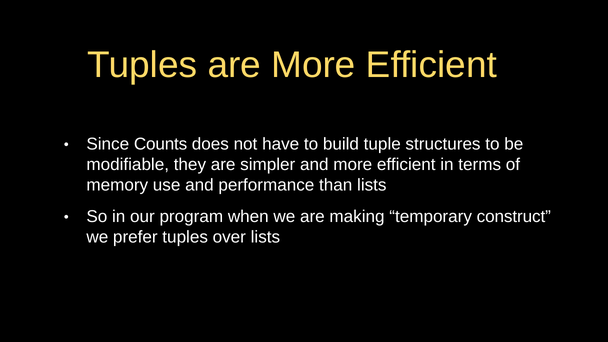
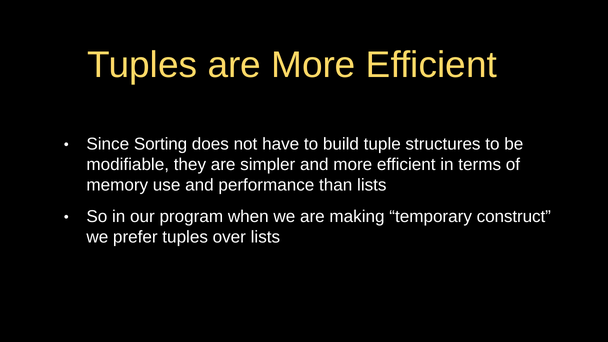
Counts: Counts -> Sorting
